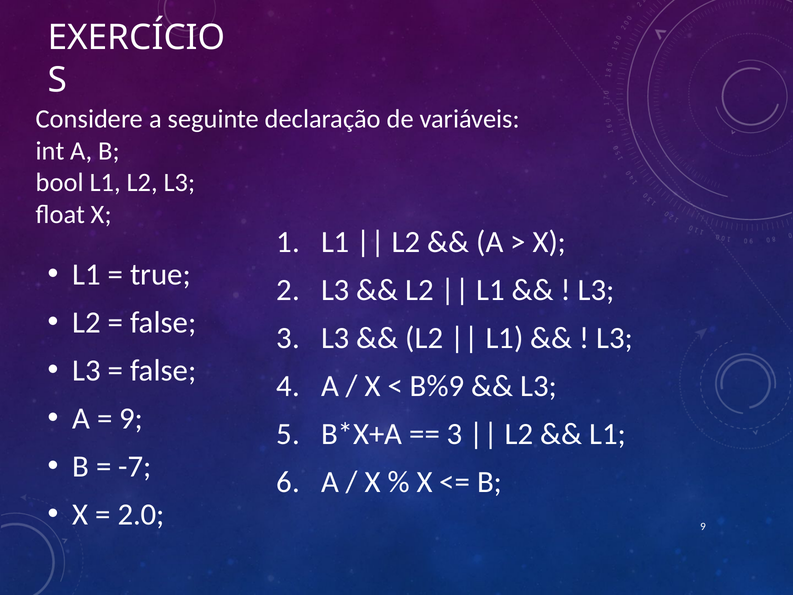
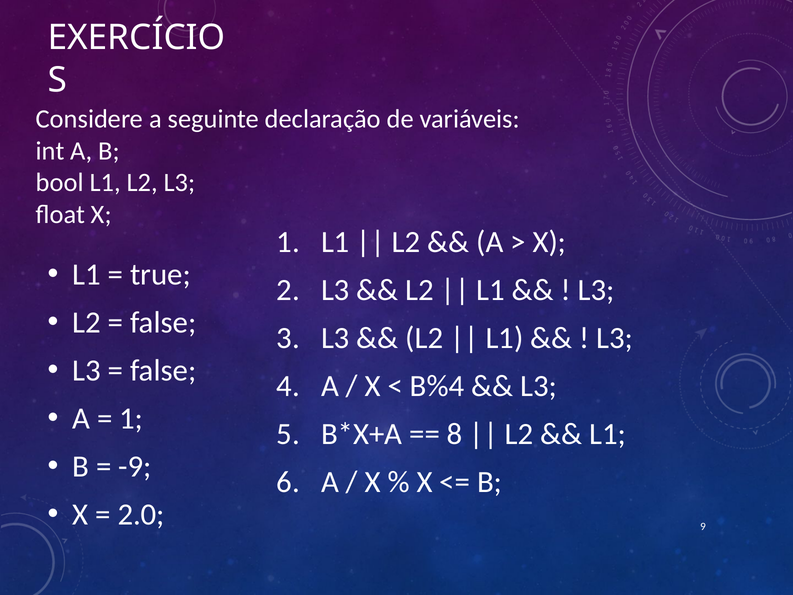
B%9: B%9 -> B%4
9 at (131, 418): 9 -> 1
3 at (455, 434): 3 -> 8
-7: -7 -> -9
